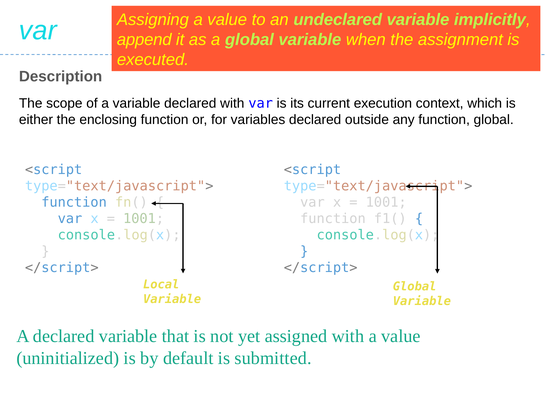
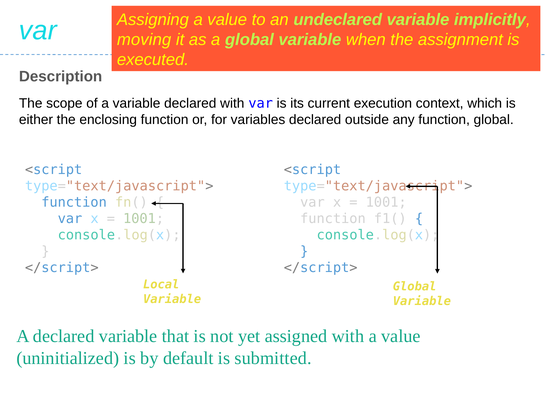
append: append -> moving
